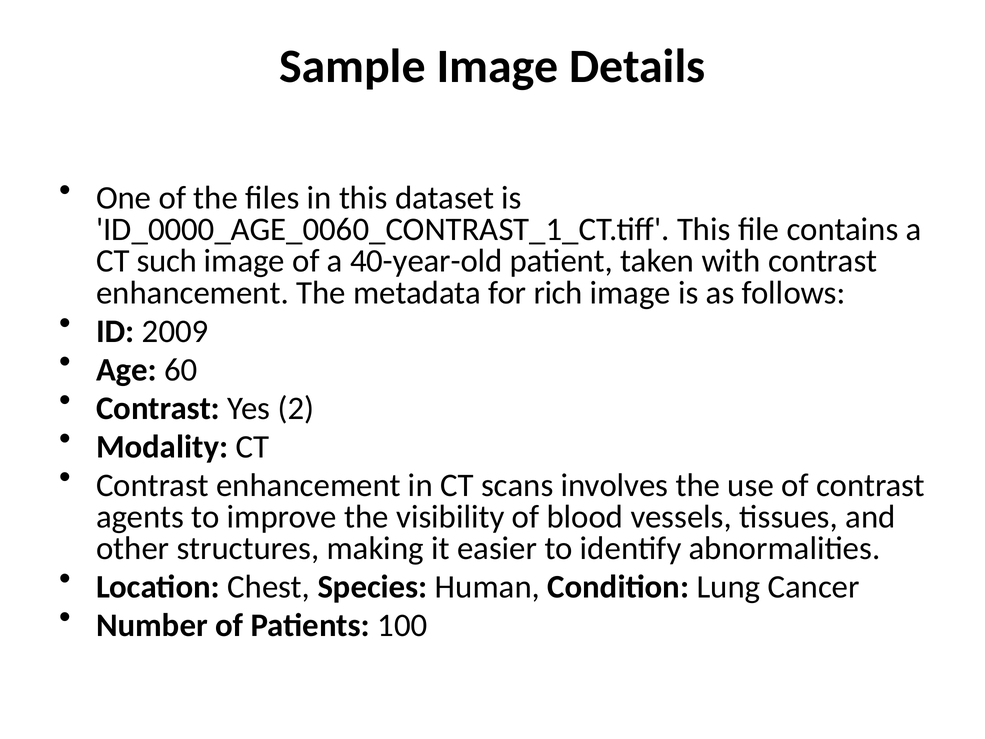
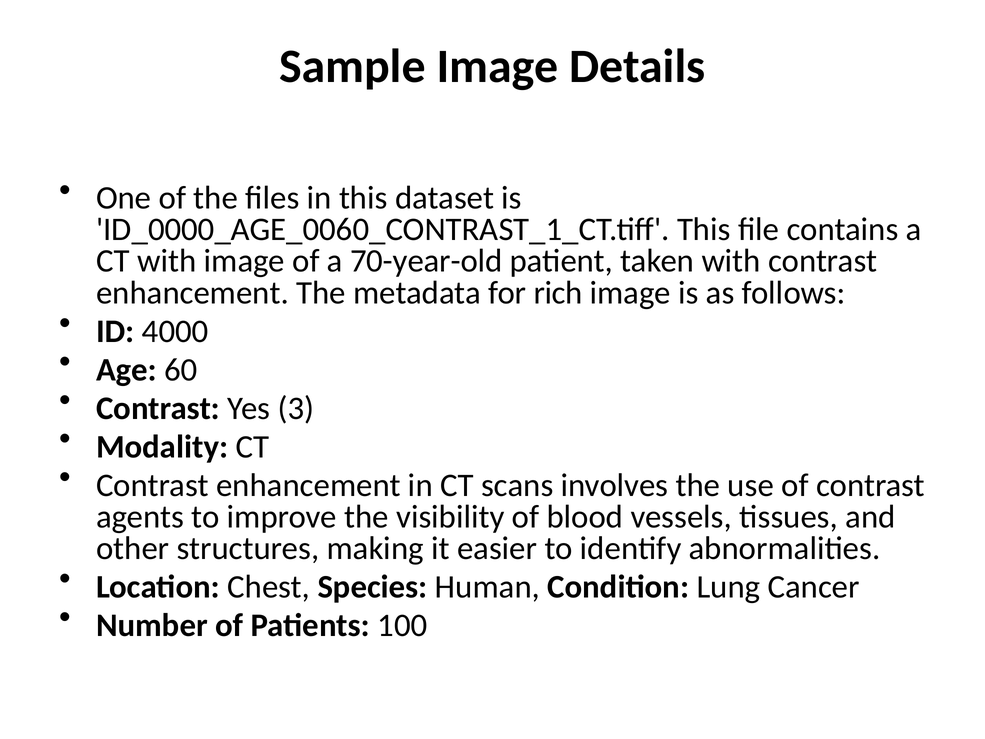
CT such: such -> with
40-year-old: 40-year-old -> 70-year-old
2009: 2009 -> 4000
2: 2 -> 3
